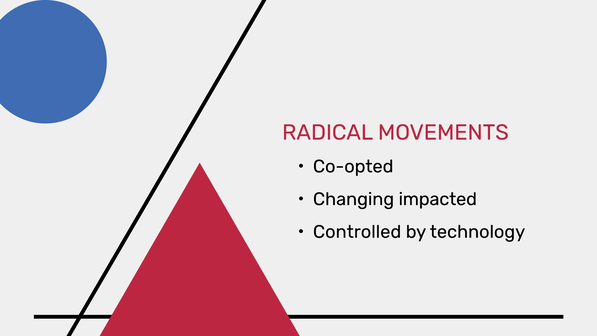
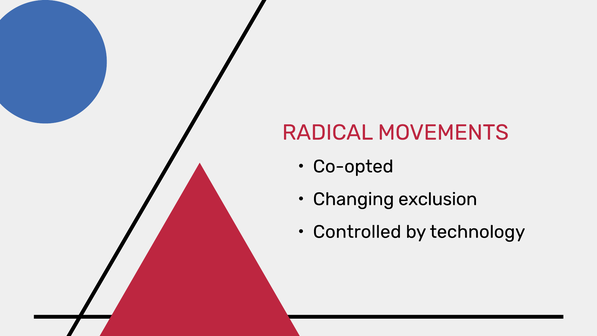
impacted: impacted -> exclusion
